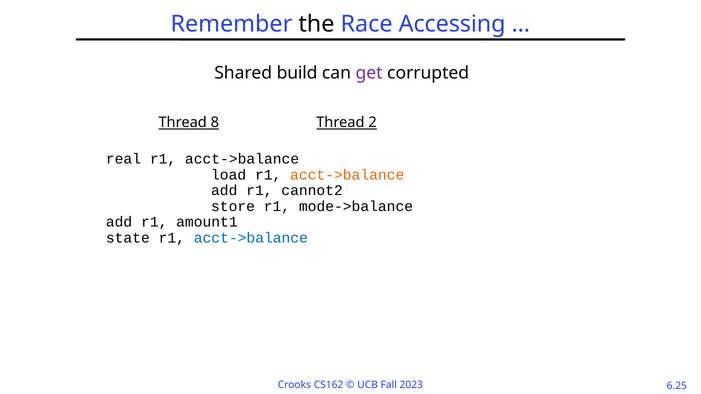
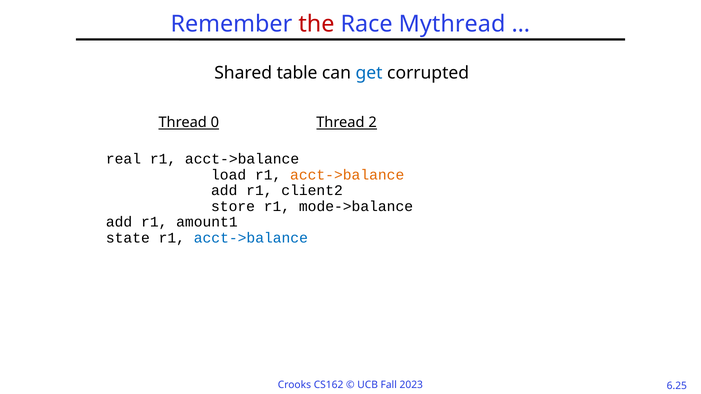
the colour: black -> red
Accessing: Accessing -> Mythread
build: build -> table
get colour: purple -> blue
8: 8 -> 0
cannot2: cannot2 -> client2
